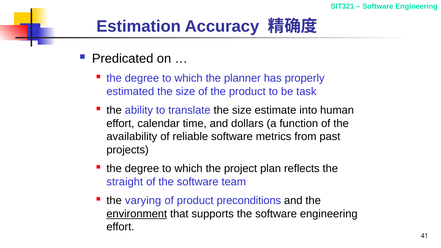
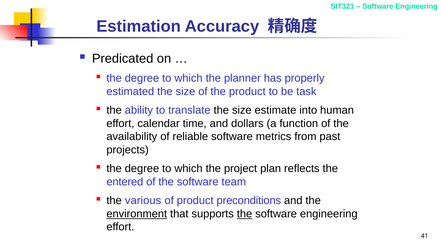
straight: straight -> entered
varying: varying -> various
the at (245, 214) underline: none -> present
